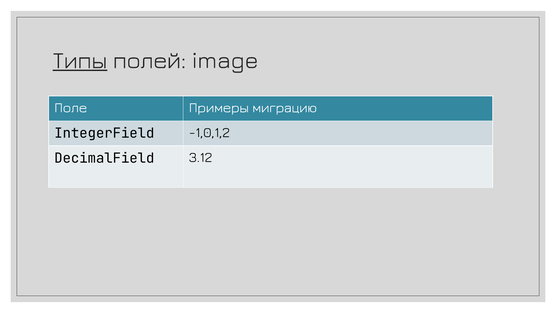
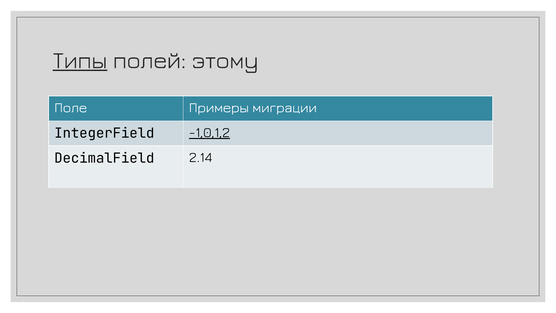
image: image -> этому
миграцию: миграцию -> миграции
-1,0,1,2 underline: none -> present
3.12: 3.12 -> 2.14
